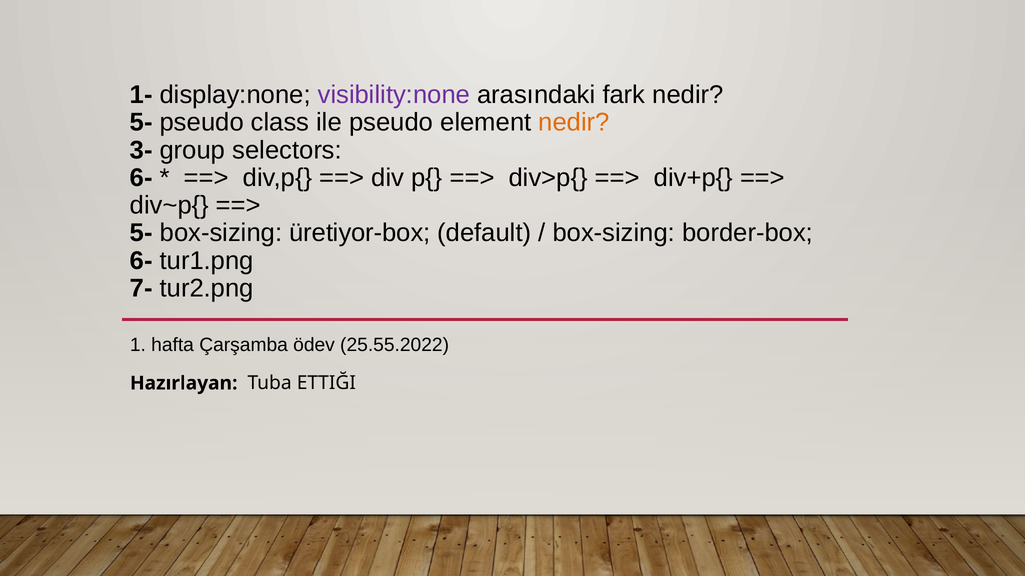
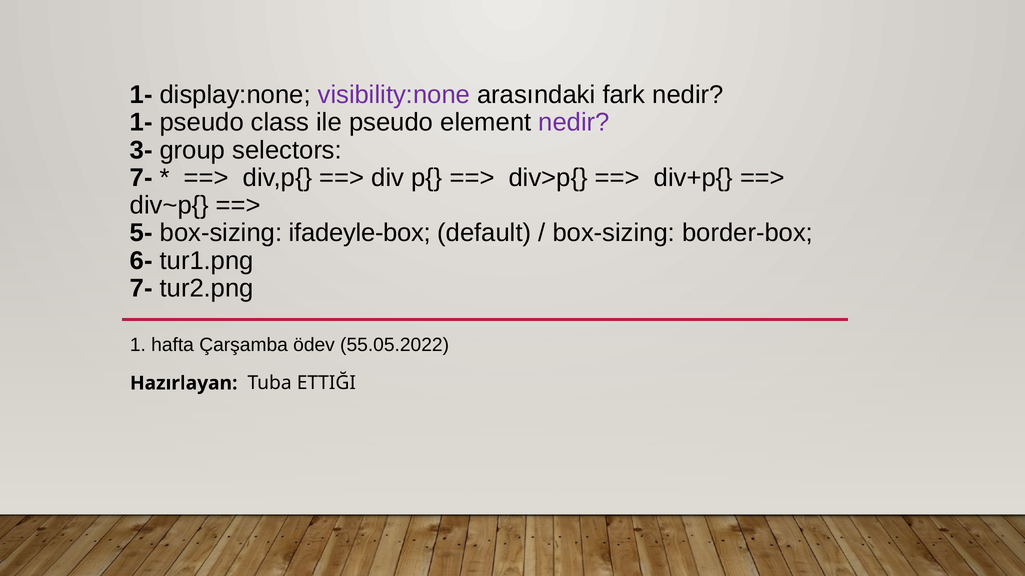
5- at (141, 123): 5- -> 1-
nedir at (574, 123) colour: orange -> purple
6- at (141, 178): 6- -> 7-
üretiyor-box: üretiyor-box -> ifadeyle-box
25.55.2022: 25.55.2022 -> 55.05.2022
